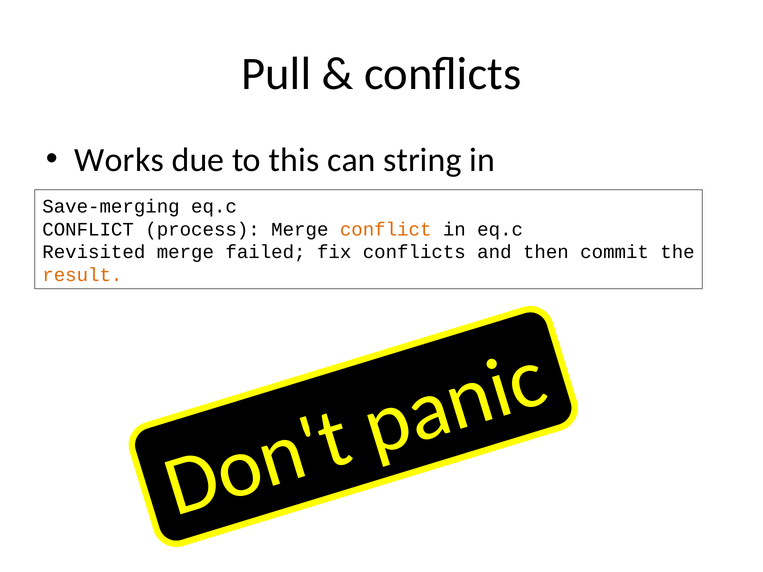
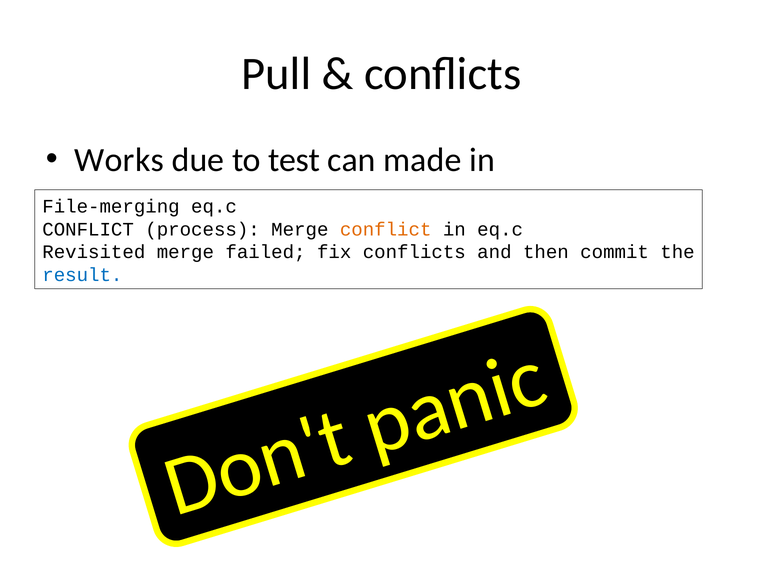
this: this -> test
string: string -> made
Save-merging: Save-merging -> File-merging
result colour: orange -> blue
